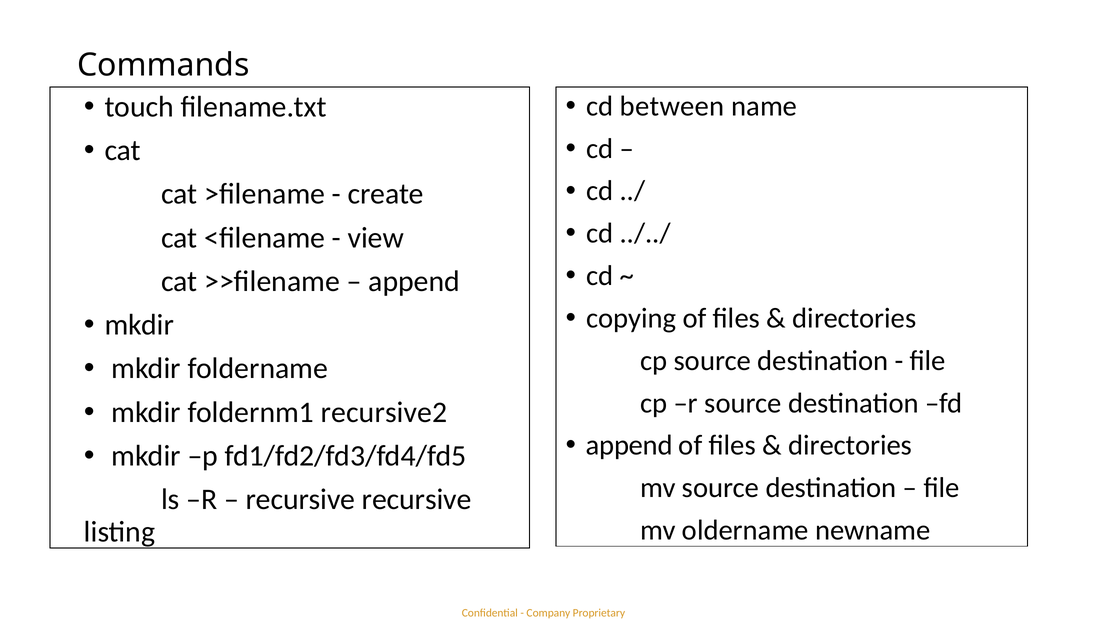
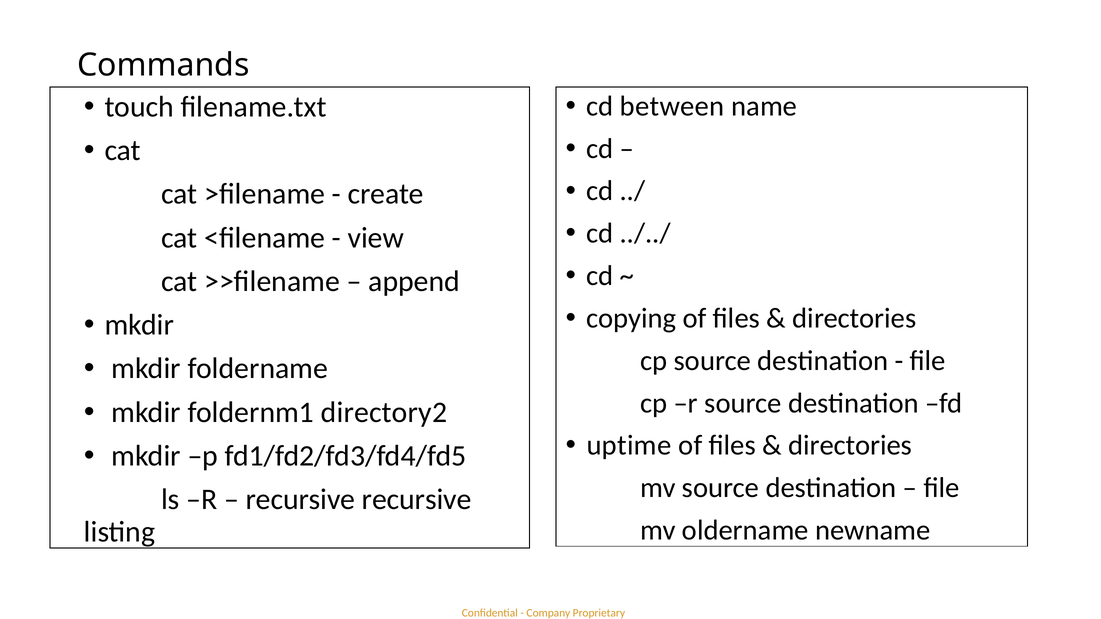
recursive2: recursive2 -> directory2
append at (629, 446): append -> uptime
